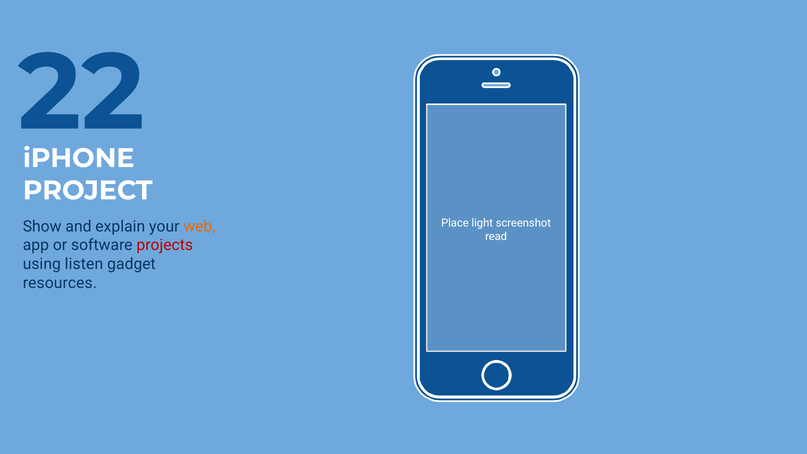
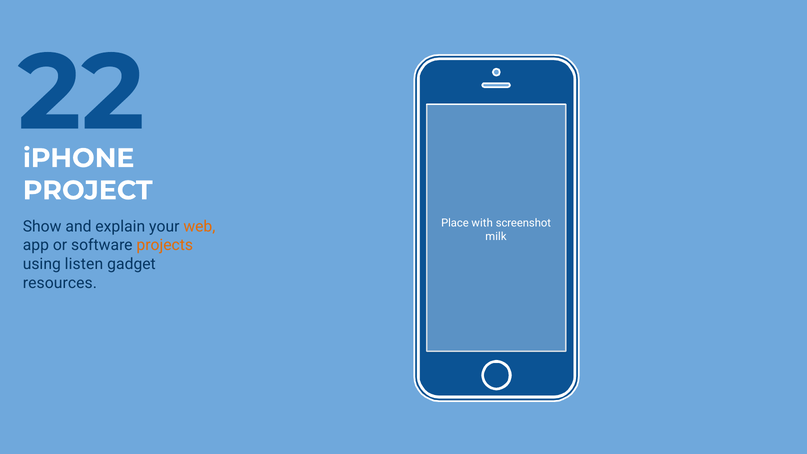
light: light -> with
read: read -> milk
projects colour: red -> orange
